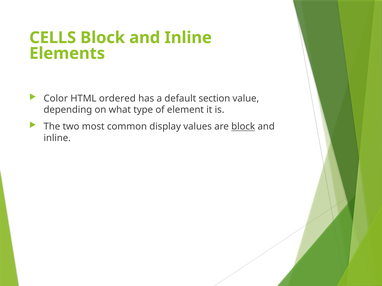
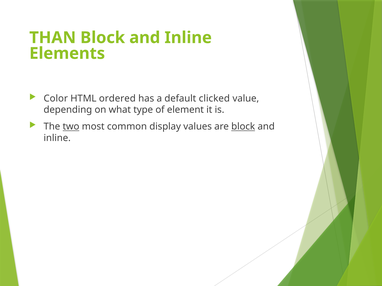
CELLS: CELLS -> THAN
section: section -> clicked
two underline: none -> present
